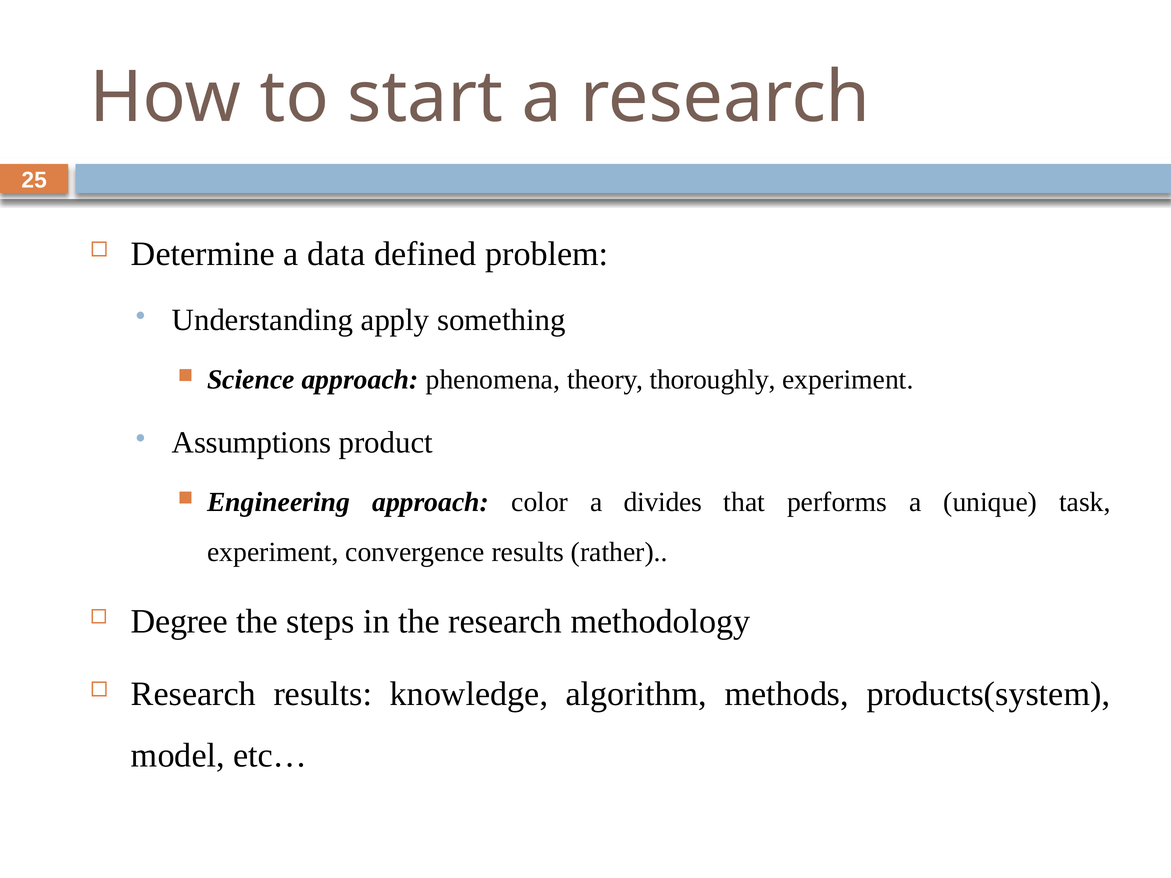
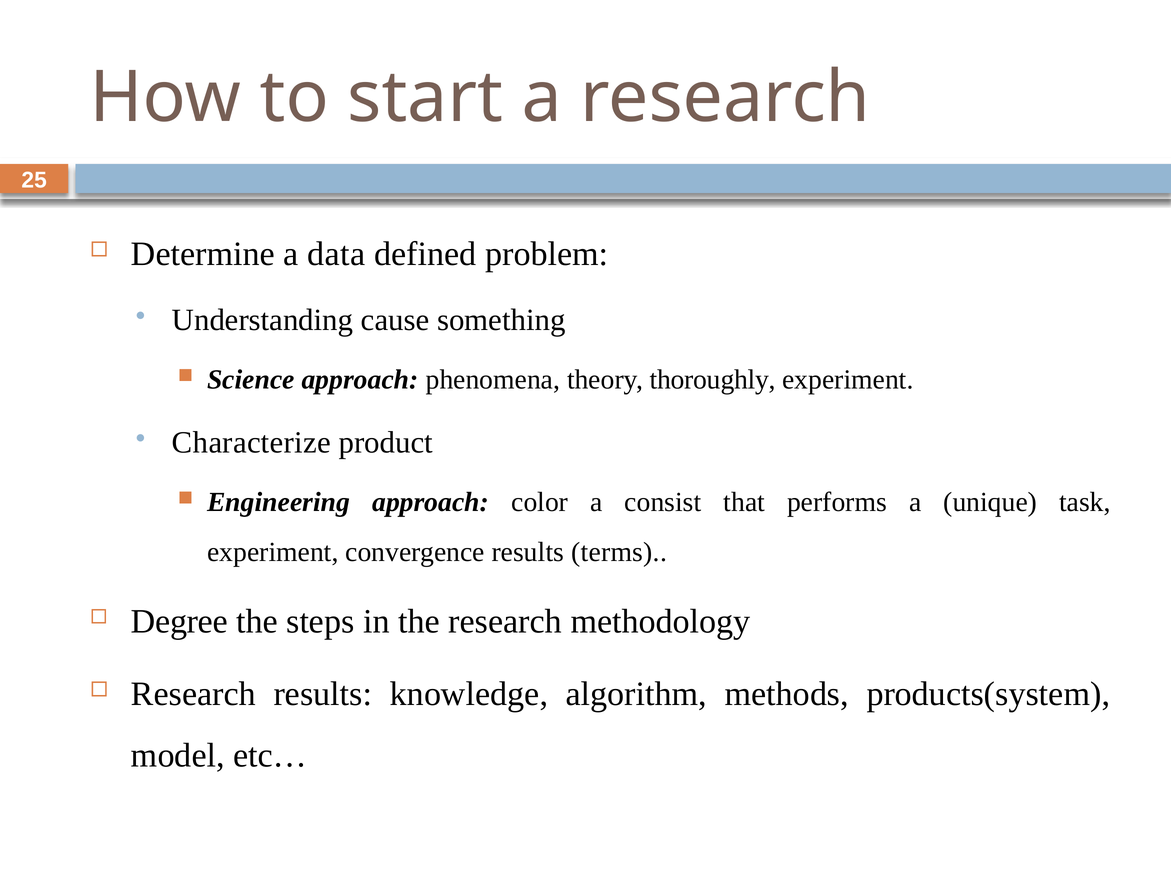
apply: apply -> cause
Assumptions: Assumptions -> Characterize
divides: divides -> consist
rather: rather -> terms
